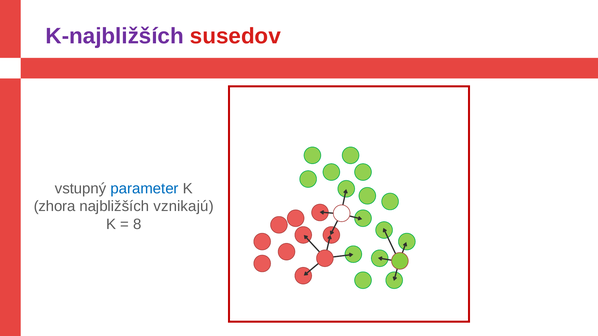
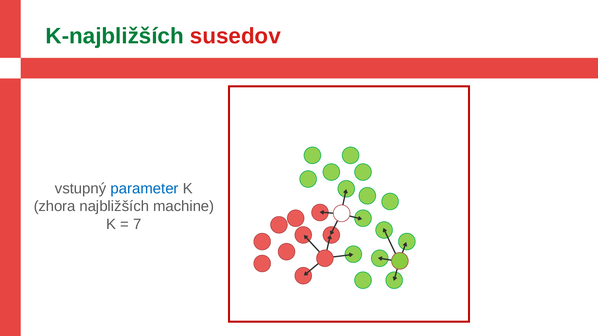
K-najbližších colour: purple -> green
vznikajú: vznikajú -> machine
8: 8 -> 7
